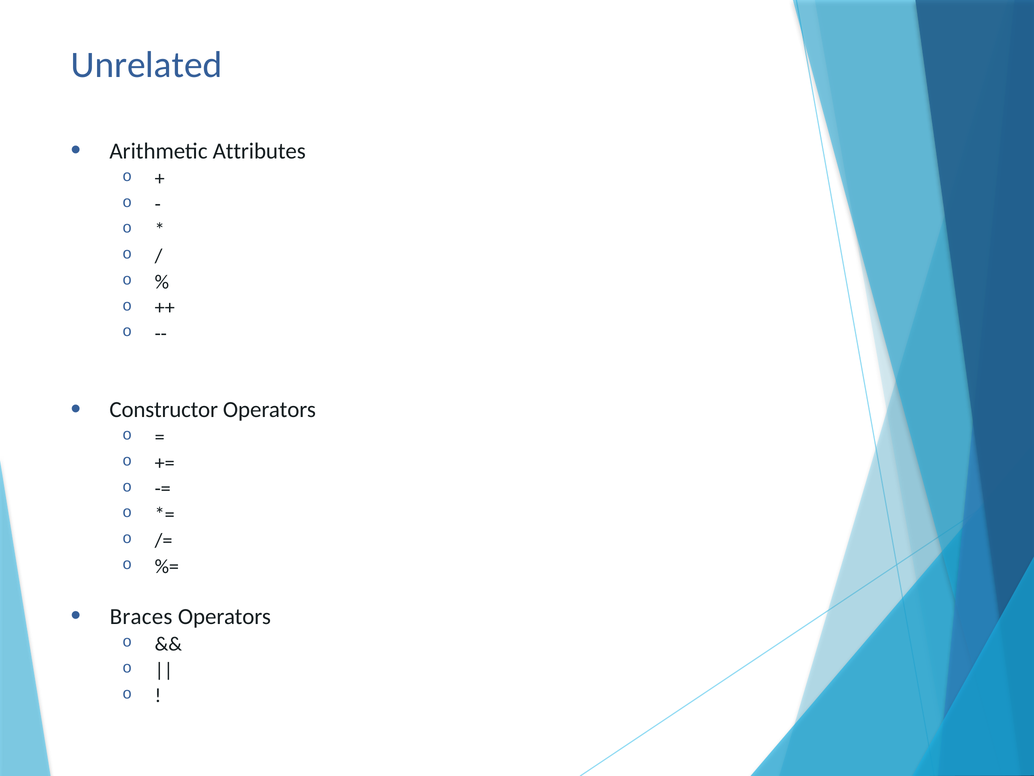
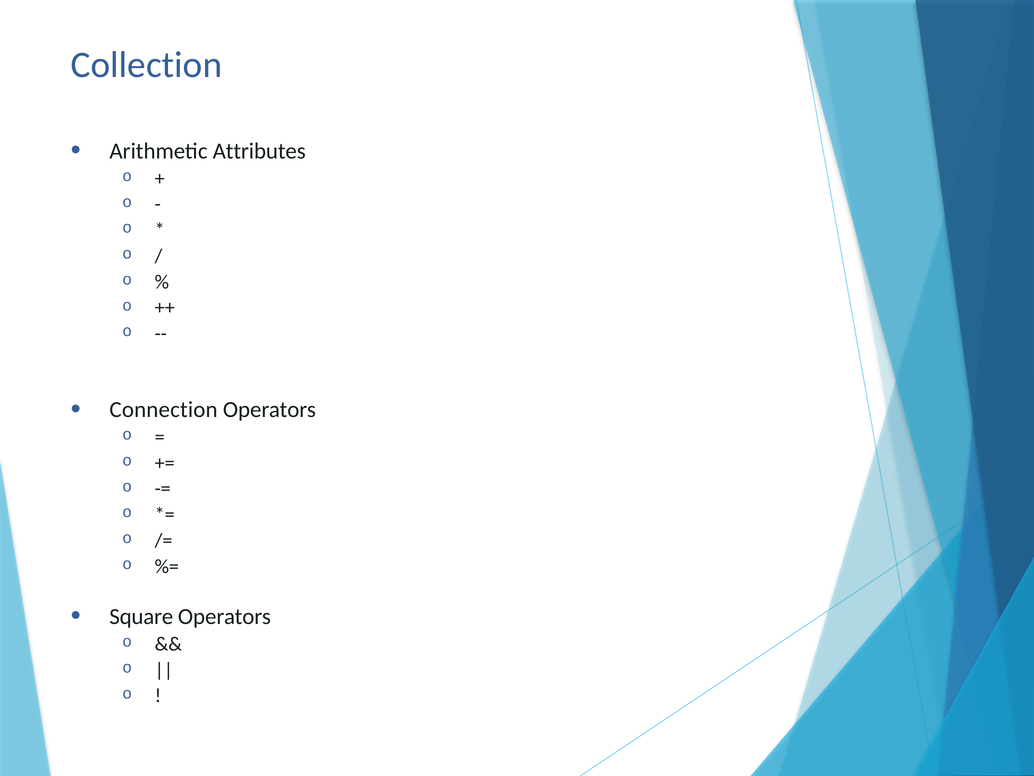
Unrelated: Unrelated -> Collection
Constructor: Constructor -> Connection
Braces: Braces -> Square
